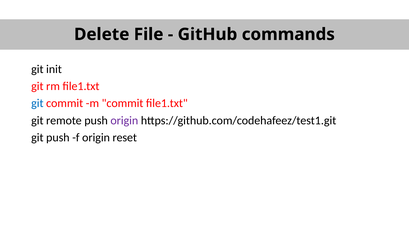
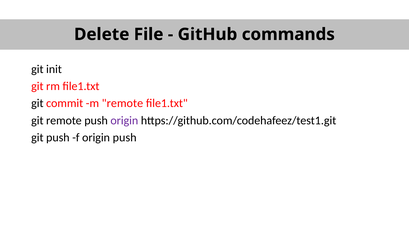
git at (37, 103) colour: blue -> black
m commit: commit -> remote
origin reset: reset -> push
